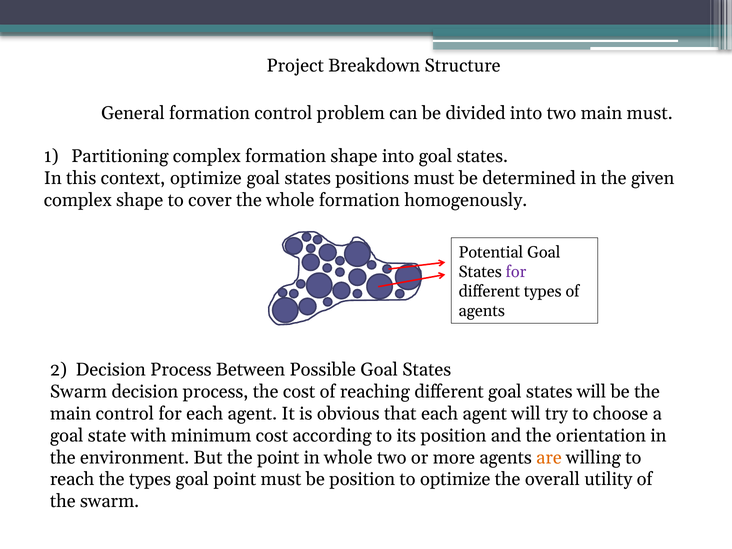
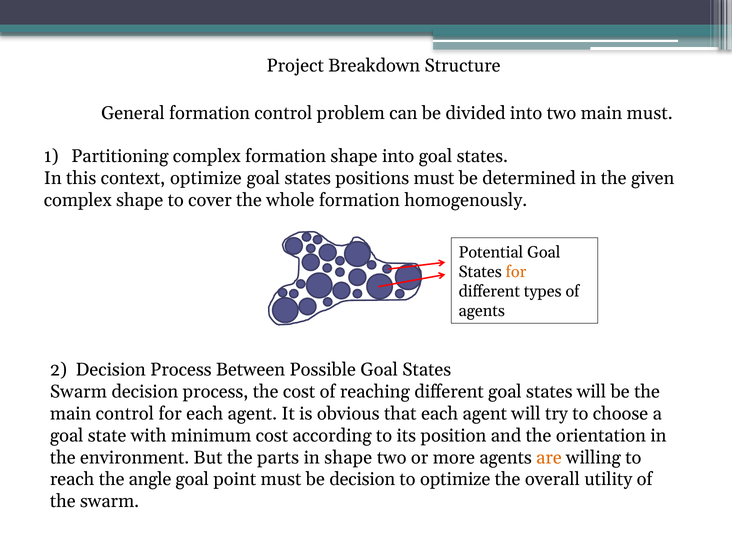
for at (516, 272) colour: purple -> orange
the point: point -> parts
in whole: whole -> shape
the types: types -> angle
be position: position -> decision
